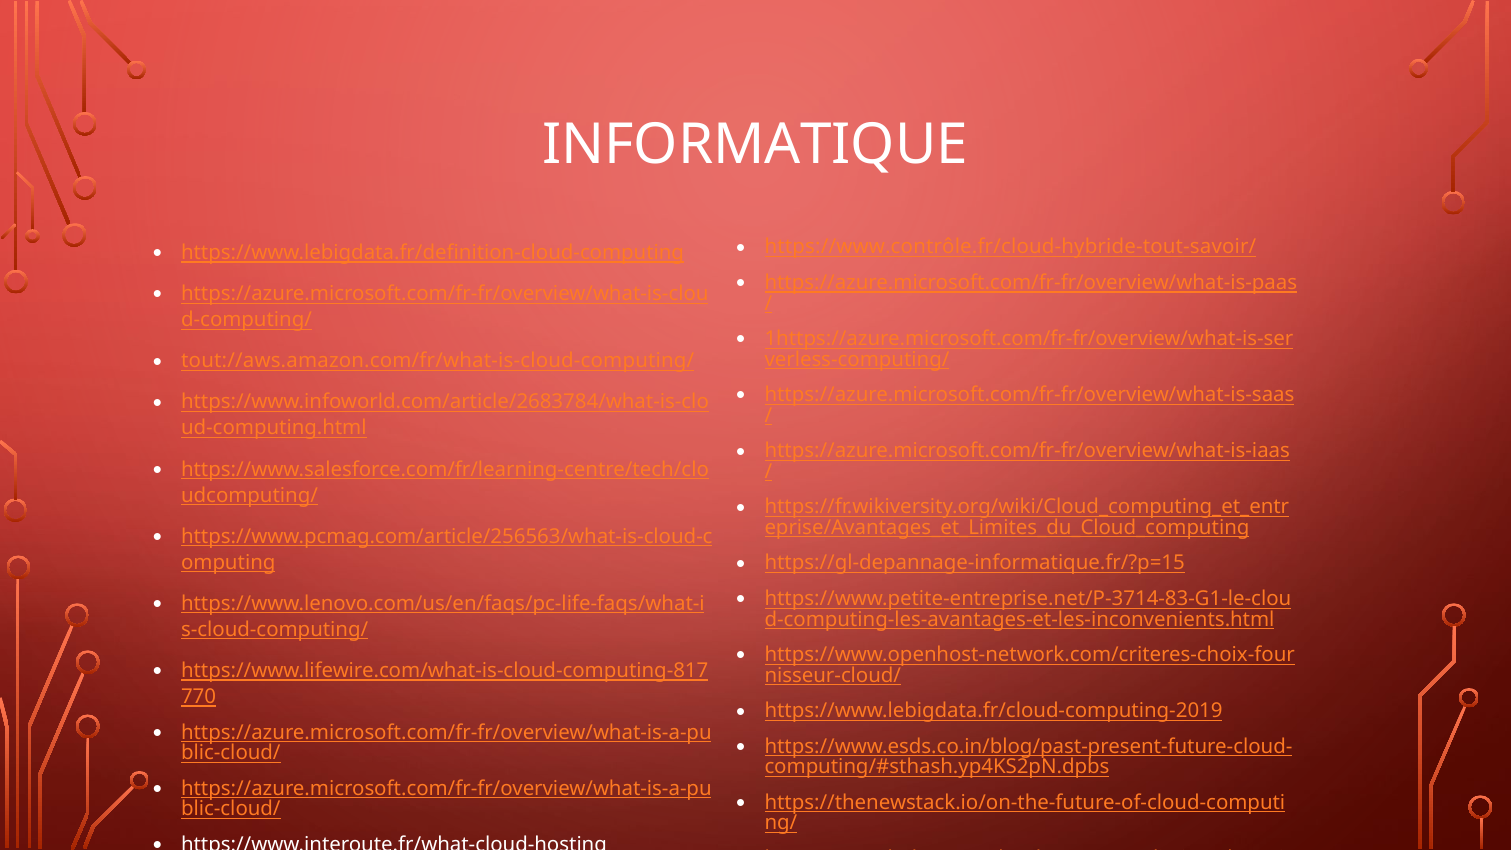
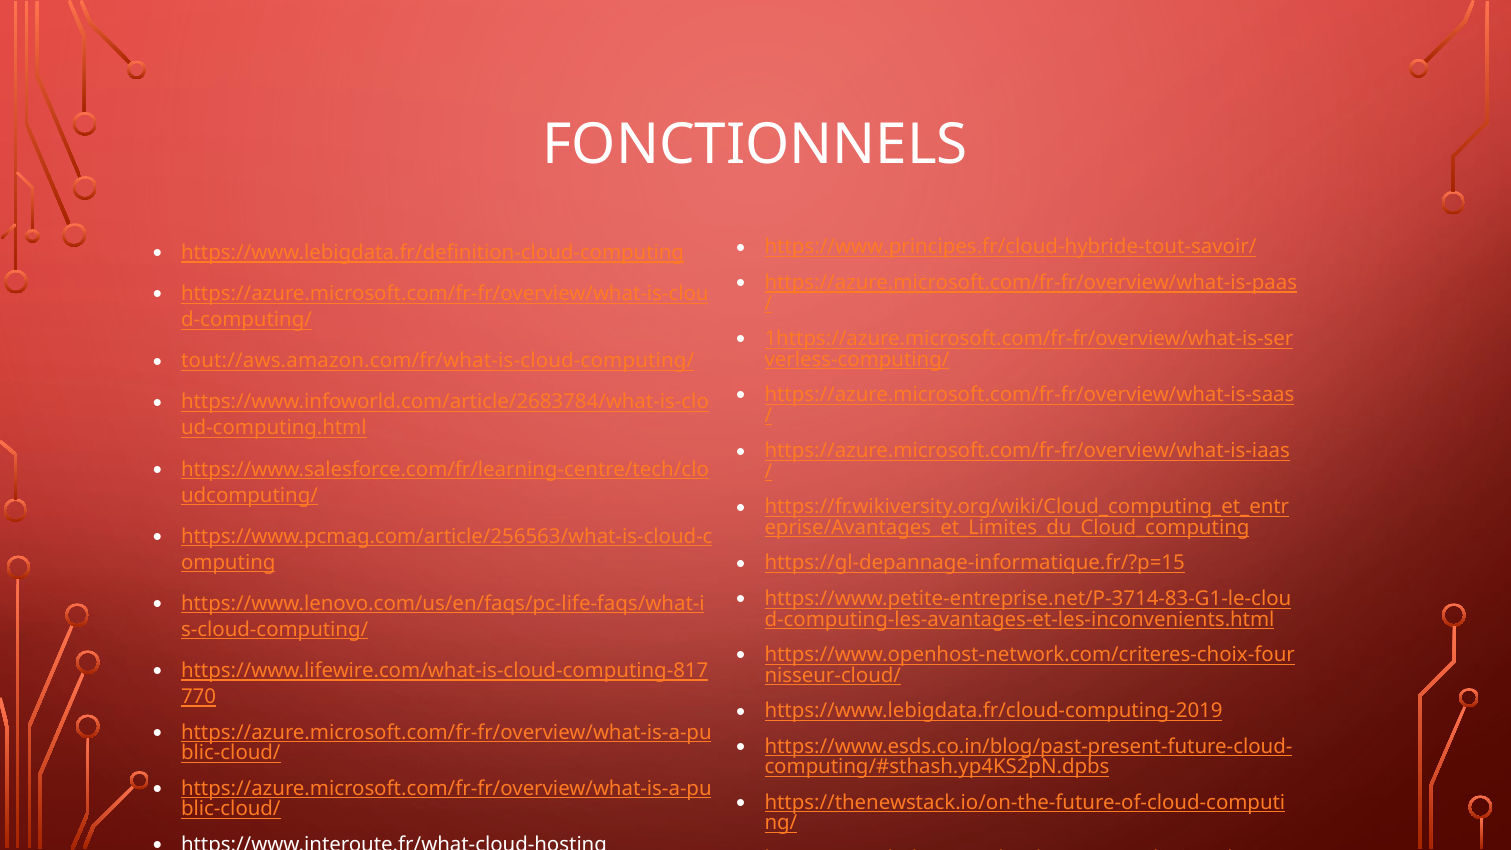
INFORMATIQUE: INFORMATIQUE -> FONCTIONNELS
https://www.contrôle.fr/cloud-hybride-tout-savoir/: https://www.contrôle.fr/cloud-hybride-tout-savoir/ -> https://www.principes.fr/cloud-hybride-tout-savoir/
